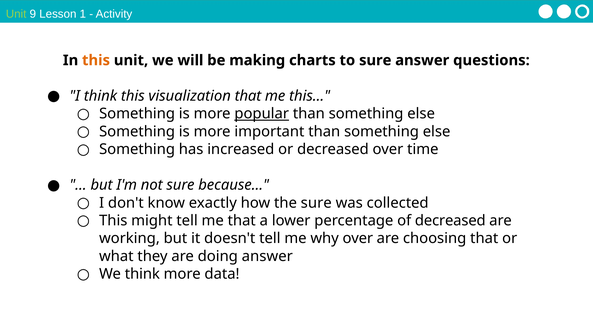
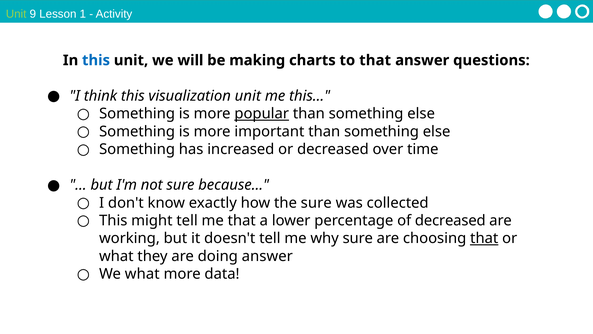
this at (96, 60) colour: orange -> blue
to sure: sure -> that
visualization that: that -> unit
why over: over -> sure
that at (484, 238) underline: none -> present
We think: think -> what
